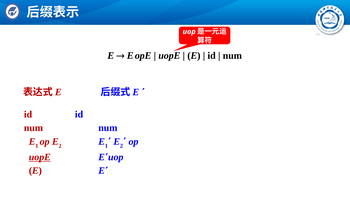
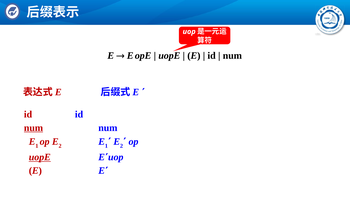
num at (33, 128) underline: none -> present
